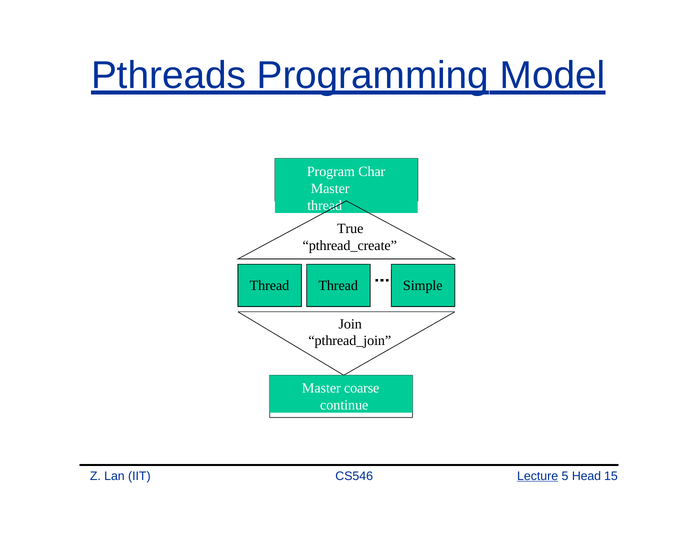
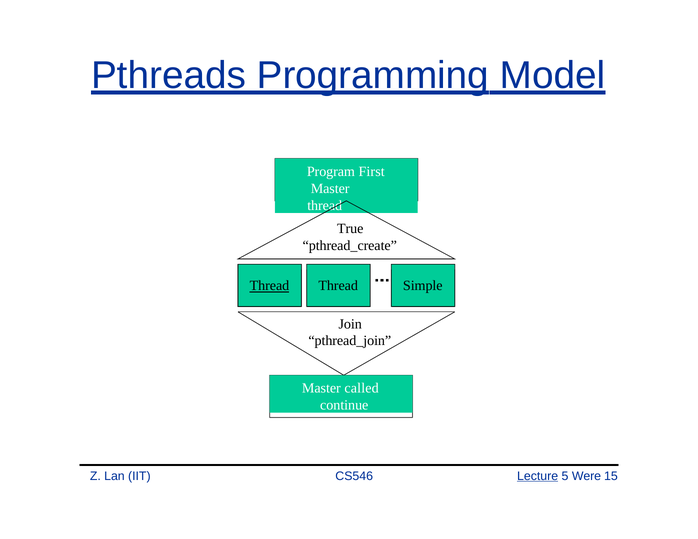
Char: Char -> First
Thread at (269, 286) underline: none -> present
coarse: coarse -> called
Head: Head -> Were
